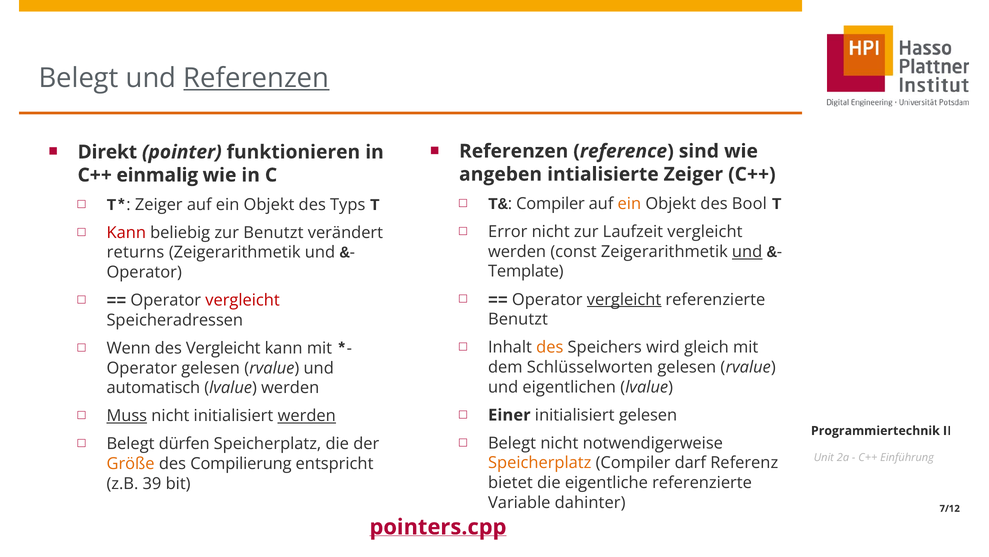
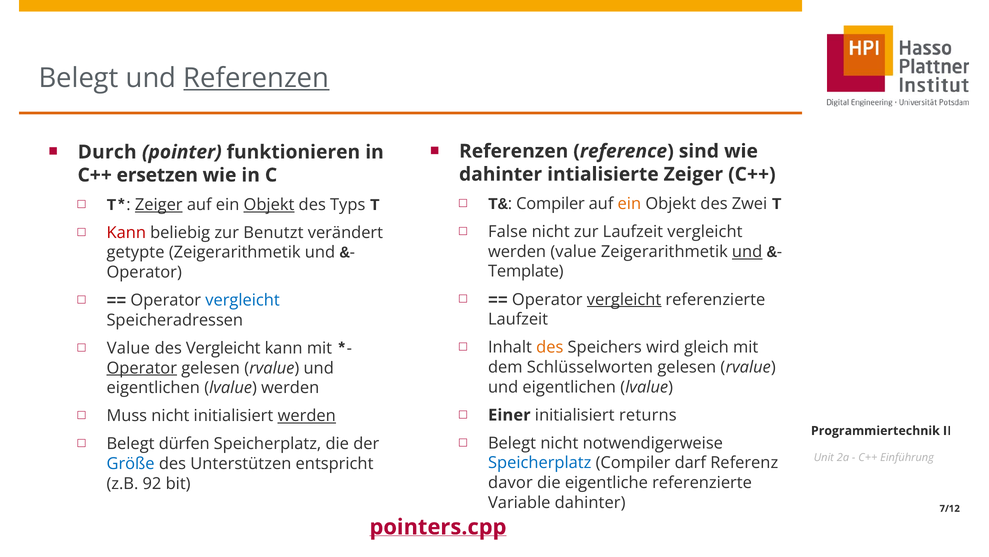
Direkt: Direkt -> Durch
angeben at (501, 174): angeben -> dahinter
einmalig: einmalig -> ersetzen
Bool: Bool -> Zwei
Zeiger at (159, 204) underline: none -> present
Objekt at (269, 204) underline: none -> present
Error: Error -> False
werden const: const -> value
returns: returns -> getypte
vergleicht at (243, 300) colour: red -> blue
Benutzt at (518, 319): Benutzt -> Laufzeit
Wenn at (129, 348): Wenn -> Value
Operator at (142, 368) underline: none -> present
automatisch at (153, 387): automatisch -> eigentlichen
initialisiert gelesen: gelesen -> returns
Muss underline: present -> none
Speicherplatz at (540, 462) colour: orange -> blue
Größe colour: orange -> blue
Compilierung: Compilierung -> Unterstützen
bietet: bietet -> davor
39: 39 -> 92
